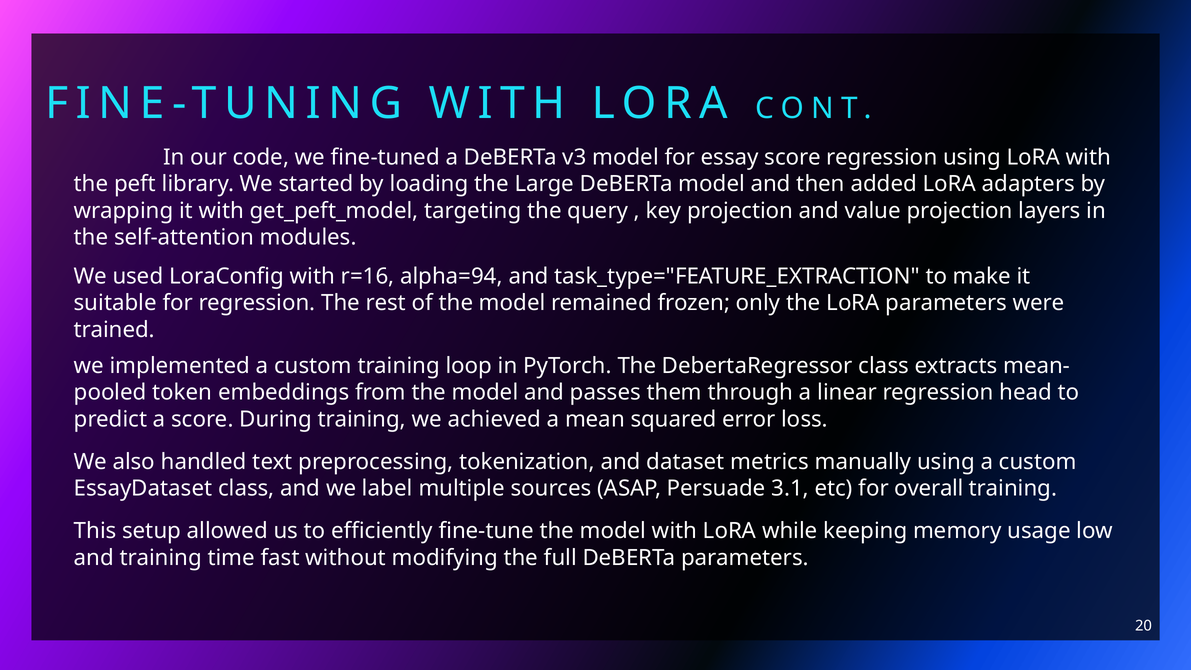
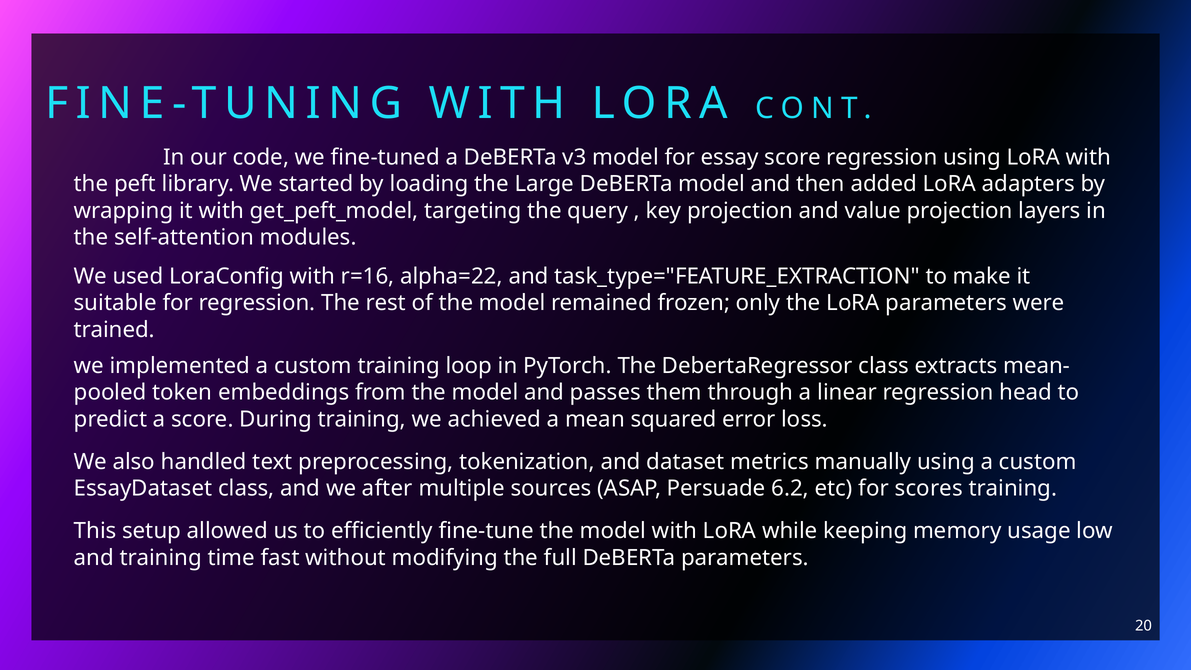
alpha=94: alpha=94 -> alpha=22
label: label -> after
3.1: 3.1 -> 6.2
overall: overall -> scores
